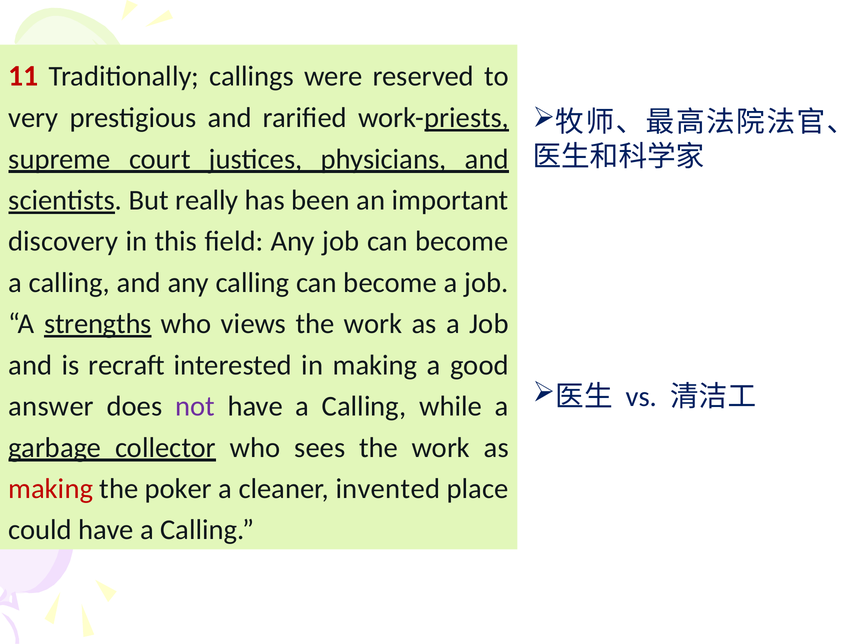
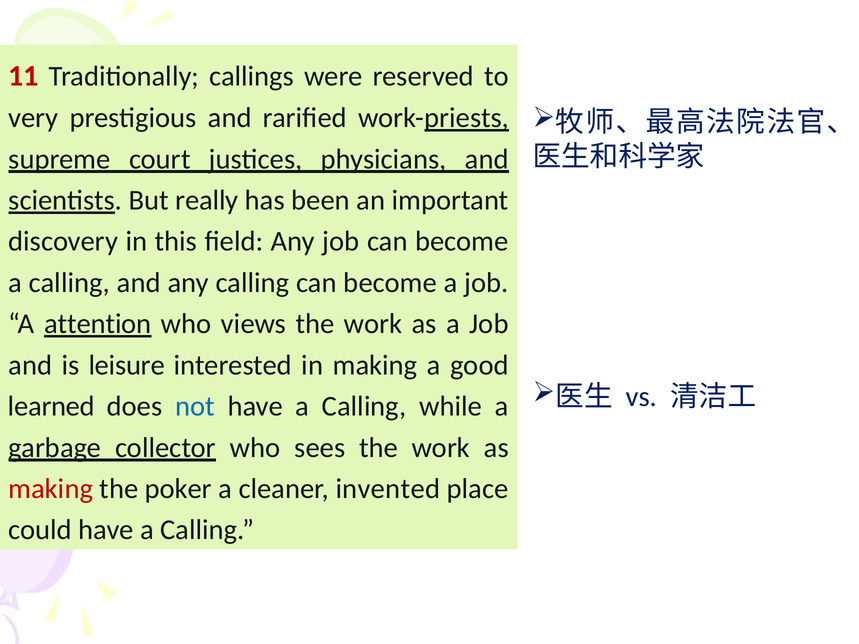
strengths: strengths -> attention
recraft: recraft -> leisure
answer: answer -> learned
not colour: purple -> blue
